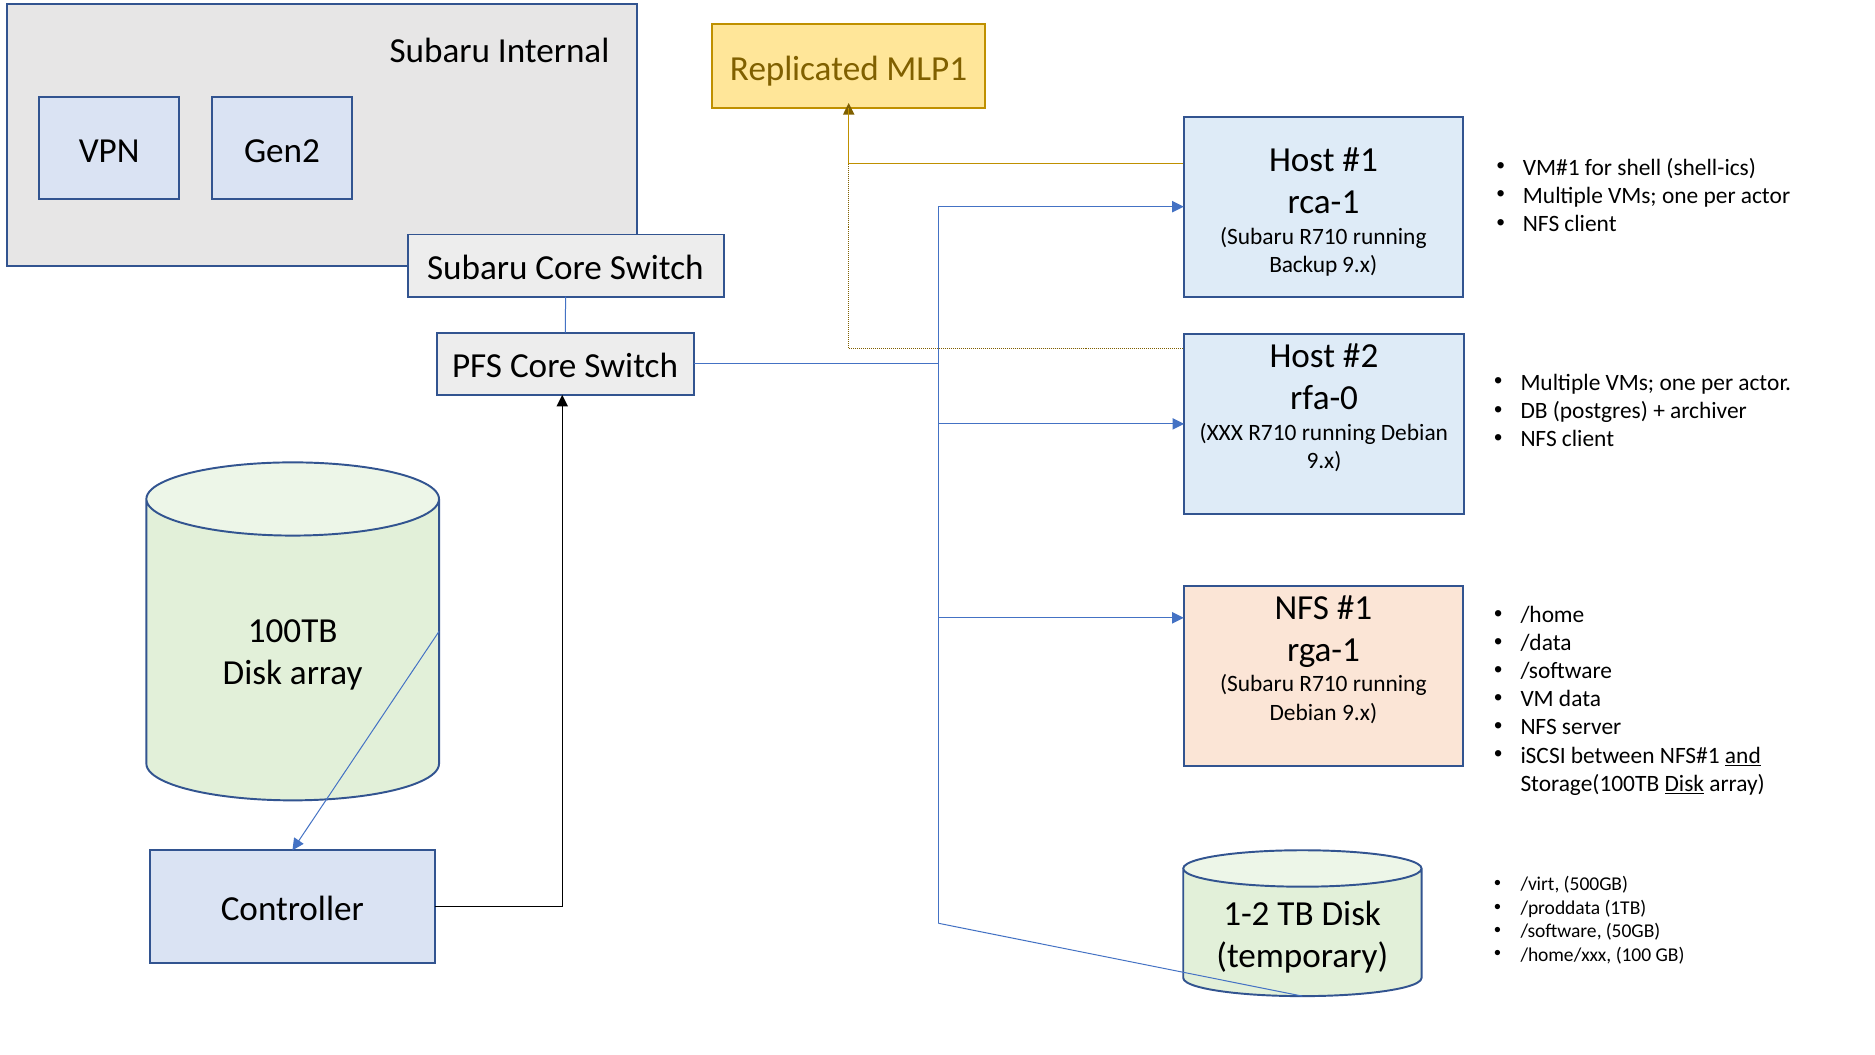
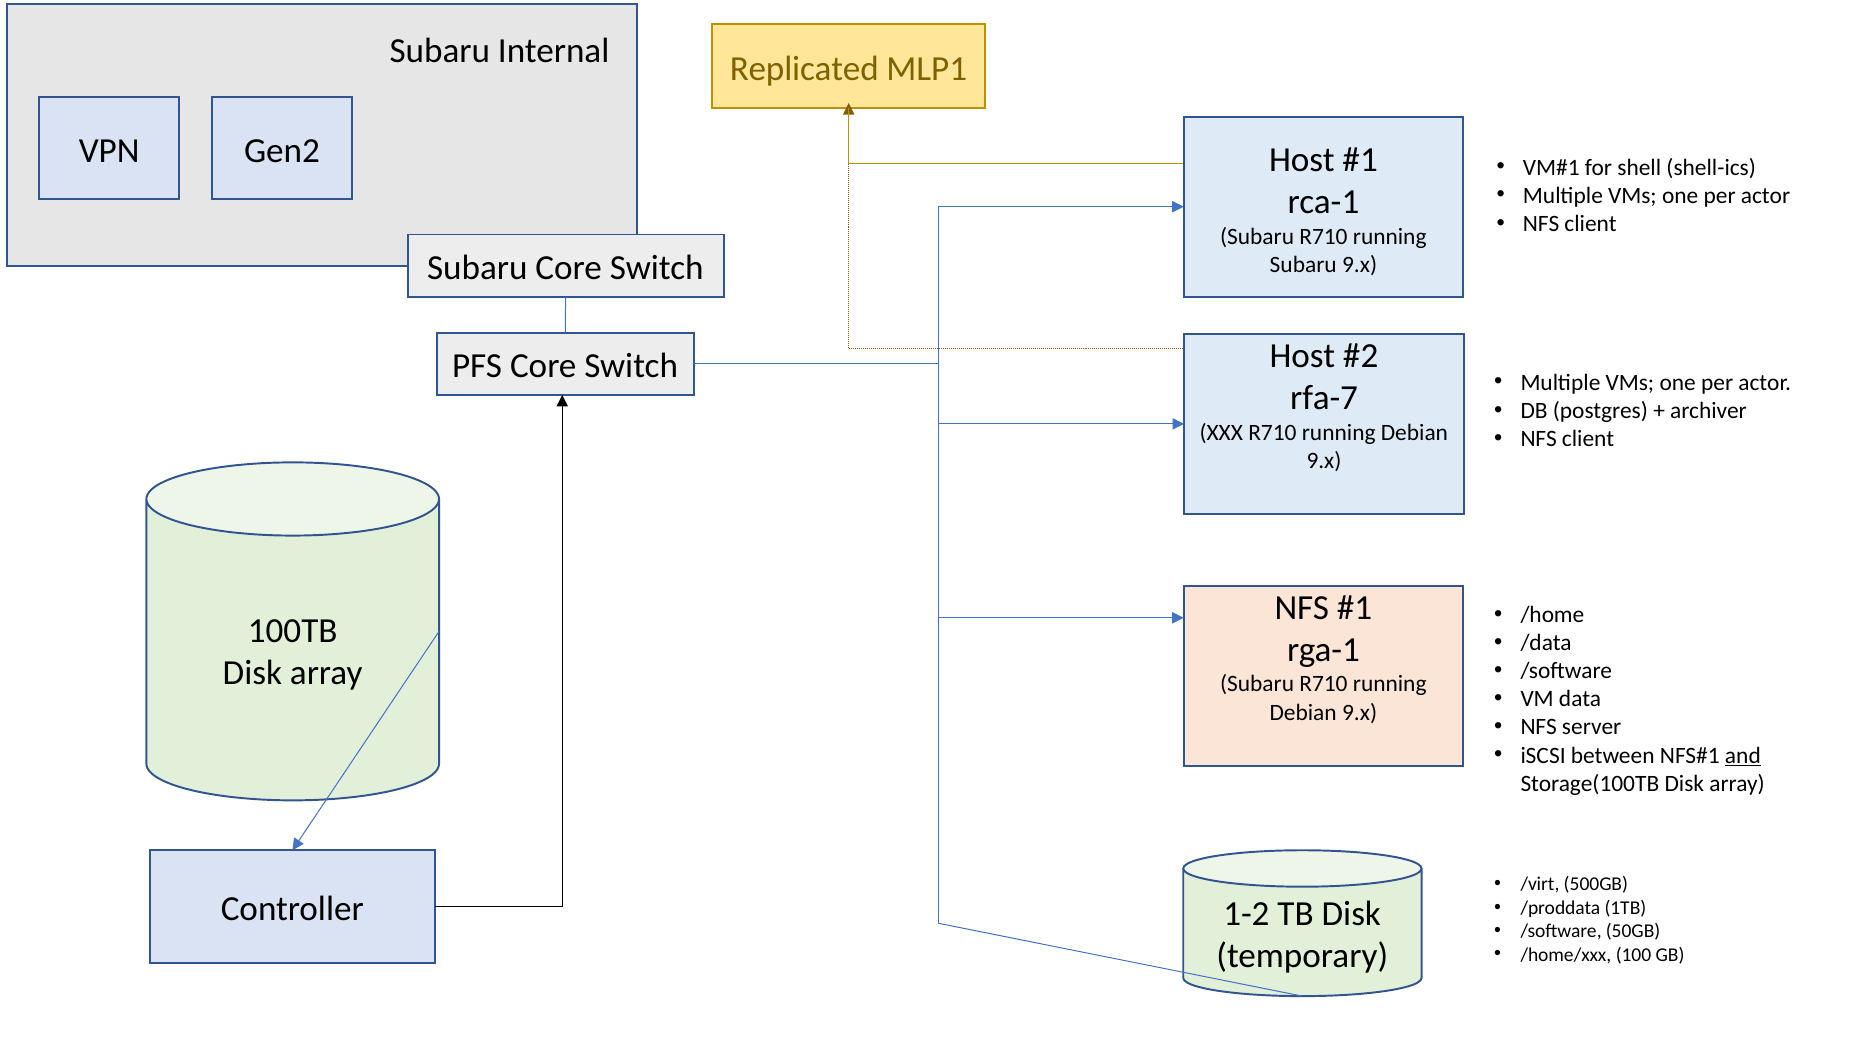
Backup at (1303, 264): Backup -> Subaru
rfa-0: rfa-0 -> rfa-7
Disk at (1684, 783) underline: present -> none
